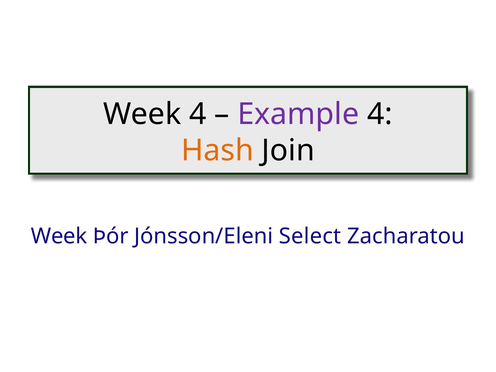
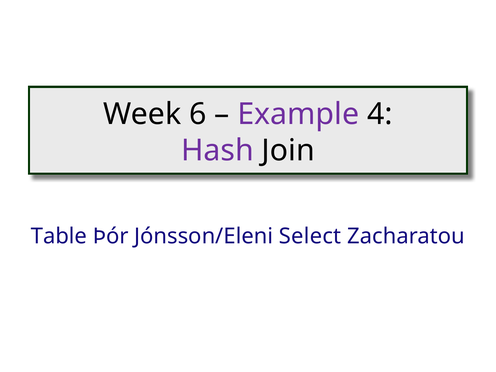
Week 4: 4 -> 6
Hash colour: orange -> purple
Week at (59, 236): Week -> Table
